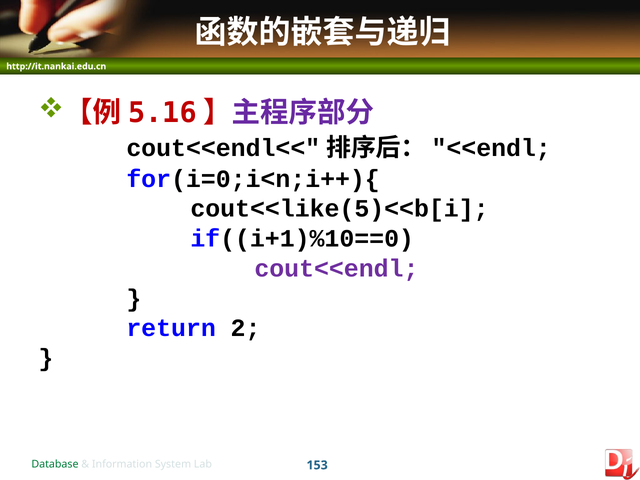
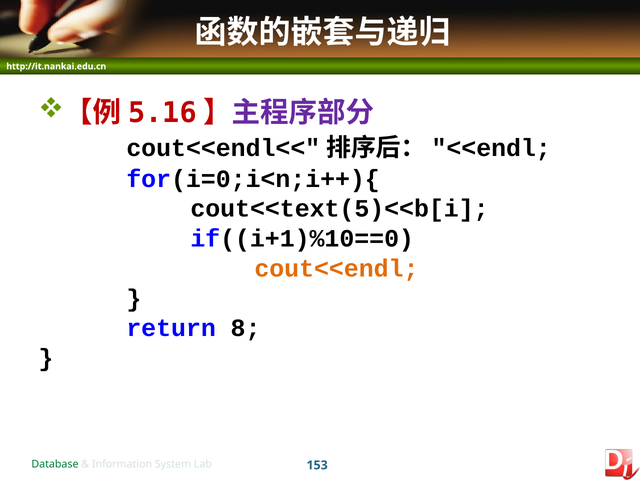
cout<<like(5)<<b[i: cout<<like(5)<<b[i -> cout<<text(5)<<b[i
cout<<endl colour: purple -> orange
2: 2 -> 8
